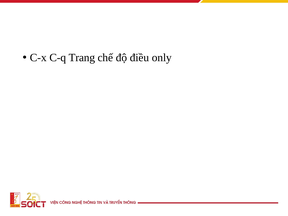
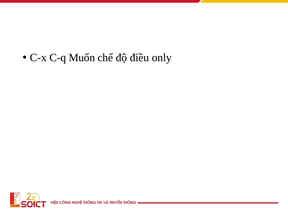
Trang: Trang -> Muốn
